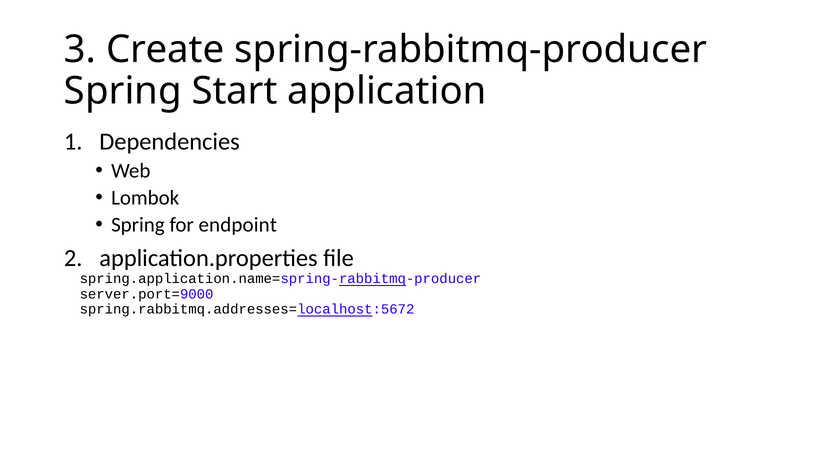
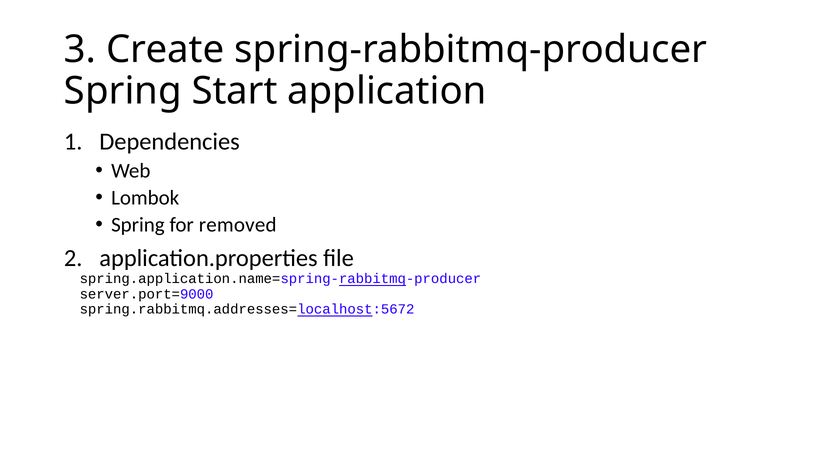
endpoint: endpoint -> removed
